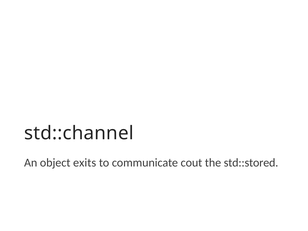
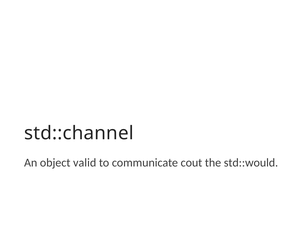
exits: exits -> valid
std::stored: std::stored -> std::would
